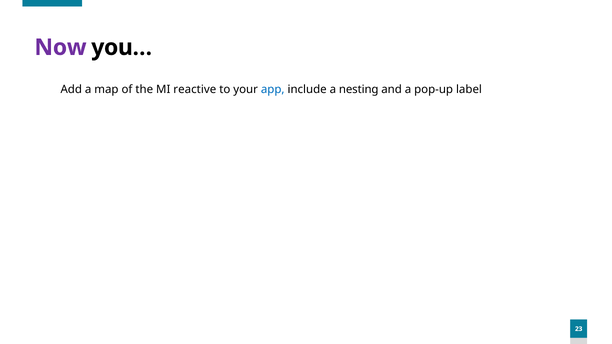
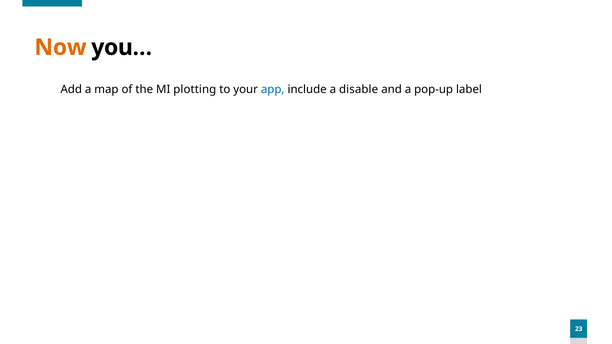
Now colour: purple -> orange
reactive: reactive -> plotting
nesting: nesting -> disable
